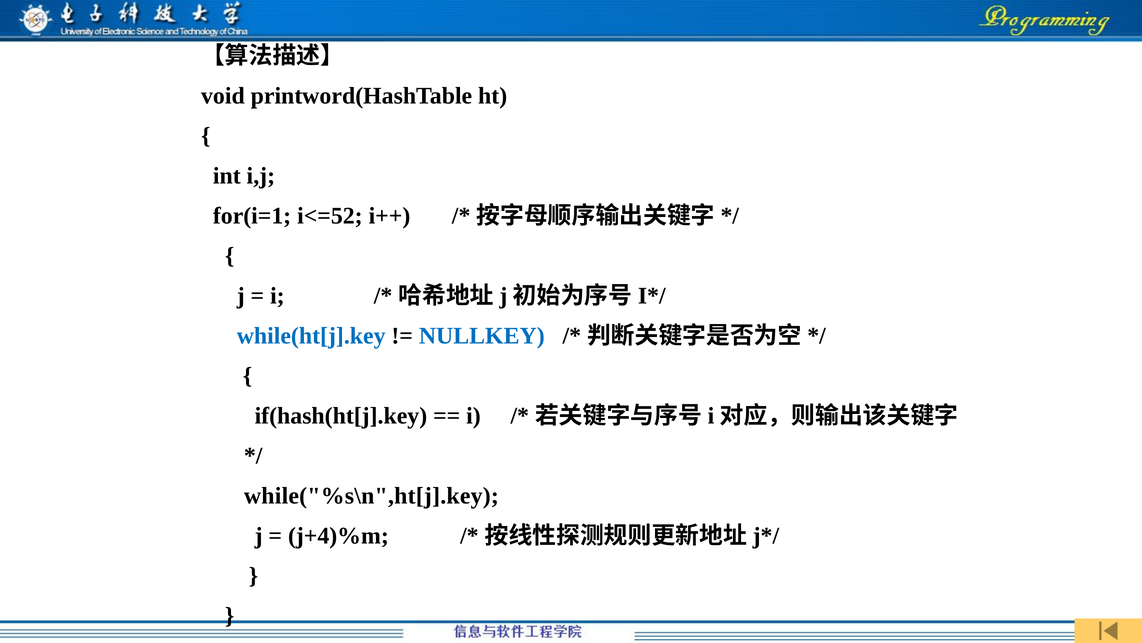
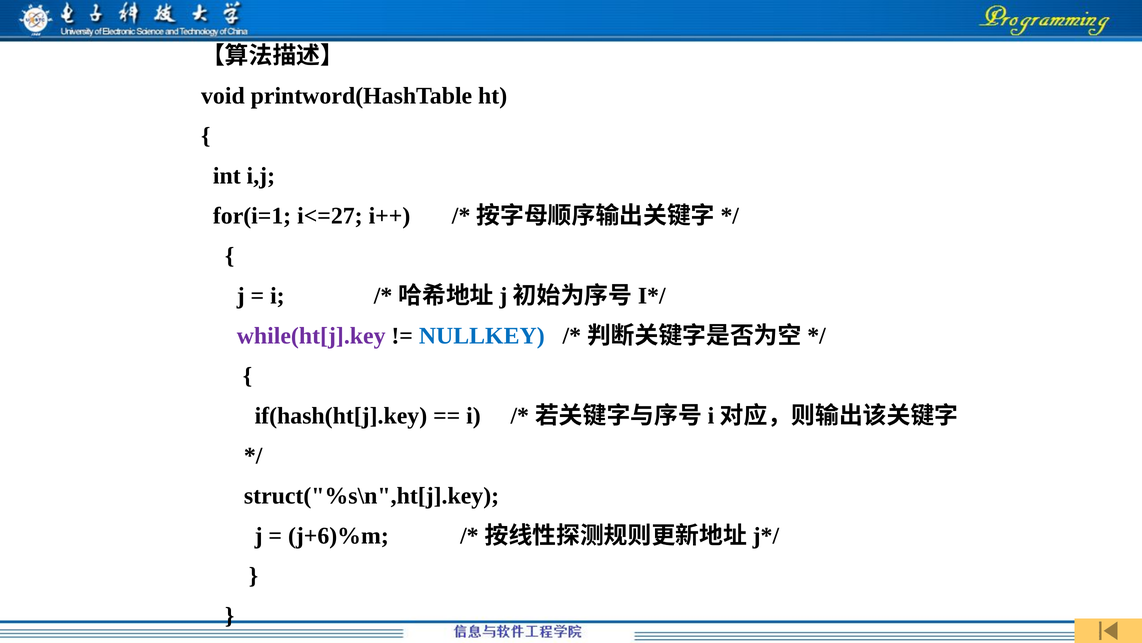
i<=52: i<=52 -> i<=27
while(ht[j].key colour: blue -> purple
while("%s\n",ht[j].key: while("%s\n",ht[j].key -> struct("%s\n",ht[j].key
j+4)%m: j+4)%m -> j+6)%m
